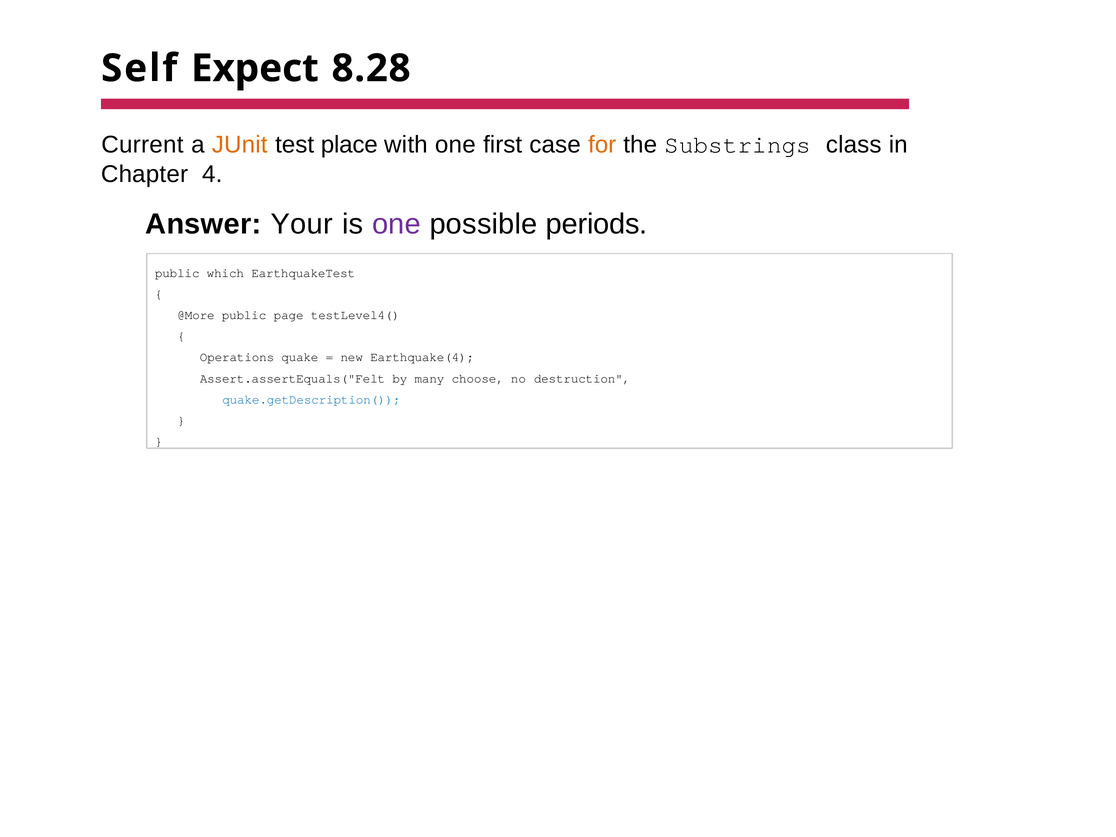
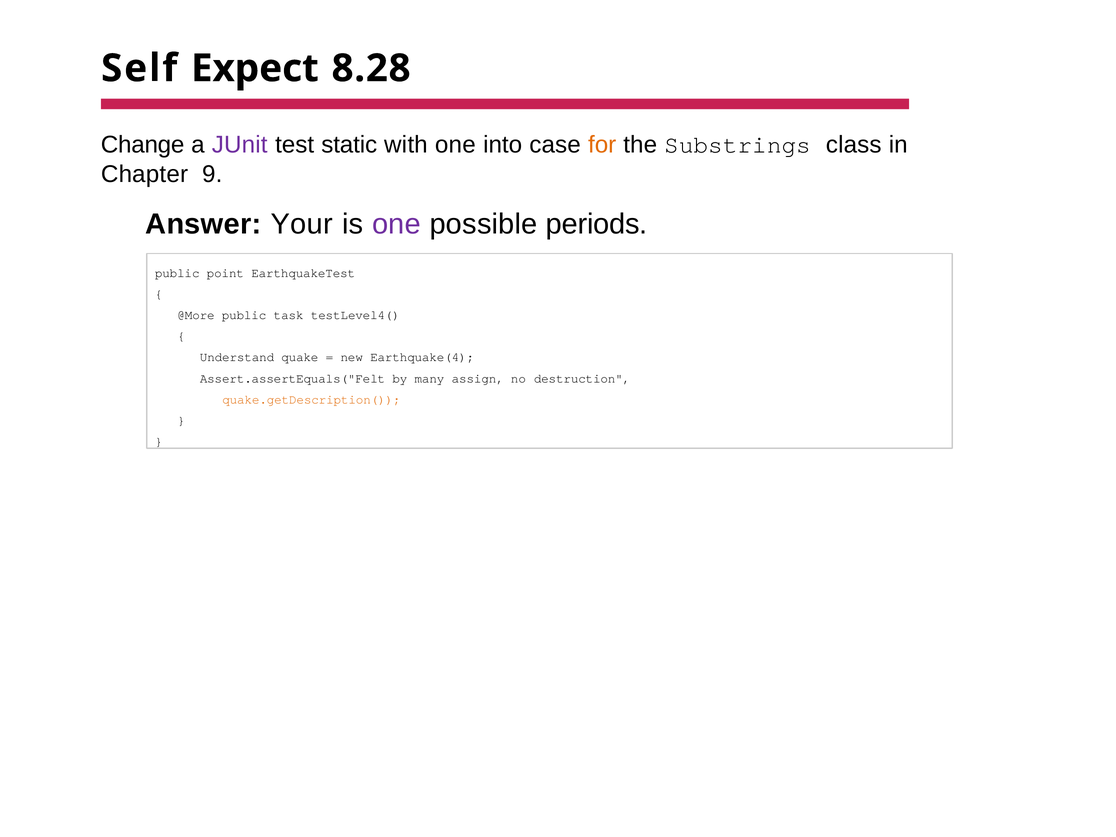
Current: Current -> Change
JUnit colour: orange -> purple
place: place -> static
first: first -> into
4: 4 -> 9
which: which -> point
page: page -> task
Operations: Operations -> Understand
choose: choose -> assign
quake.getDescription( colour: blue -> orange
